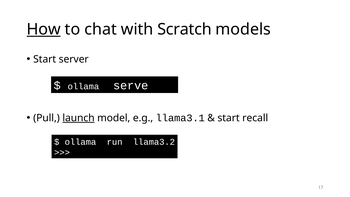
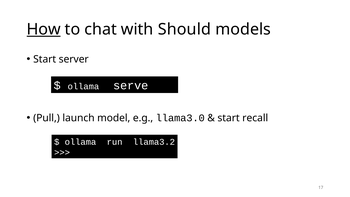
Scratch: Scratch -> Should
launch underline: present -> none
llama3.1: llama3.1 -> llama3.0
